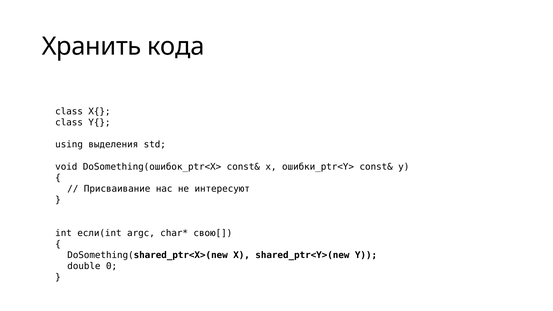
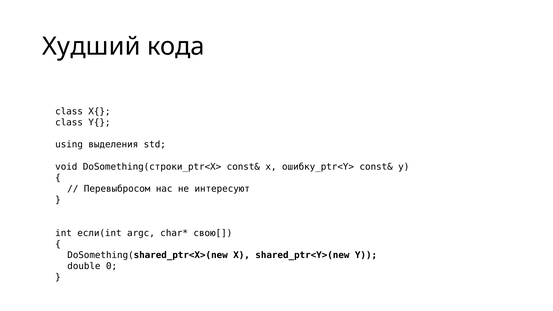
Хранить: Хранить -> Худший
DoSomething(ошибок_ptr<X>: DoSomething(ошибок_ptr<X> -> DoSomething(строки_ptr<X>
ошибки_ptr<Y>: ошибки_ptr<Y> -> ошибку_ptr<Y>
Присваивание: Присваивание -> Перевыбросом
